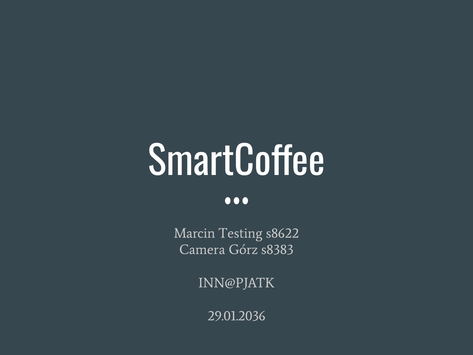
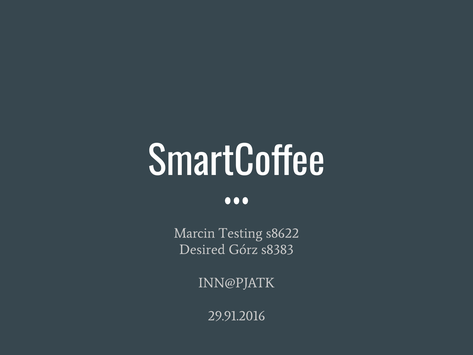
Camera: Camera -> Desired
29.01.2036: 29.01.2036 -> 29.91.2016
